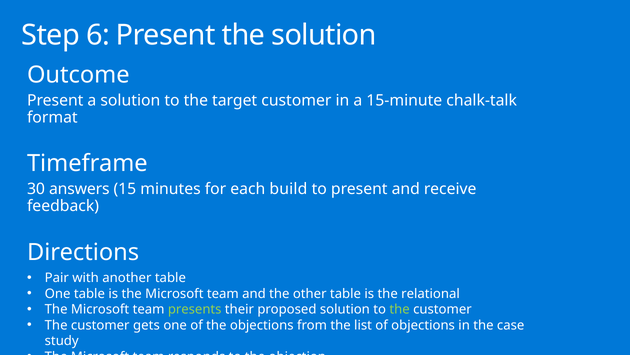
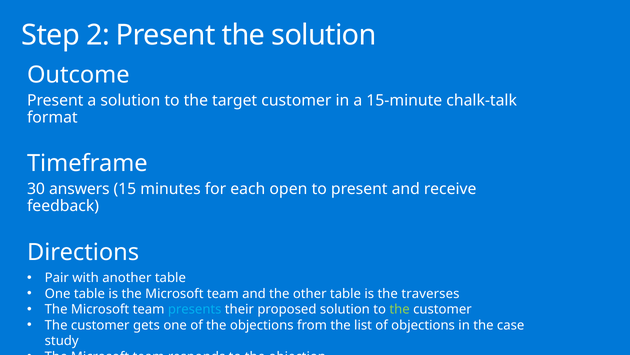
6: 6 -> 2
build: build -> open
relational: relational -> traverses
presents colour: light green -> light blue
